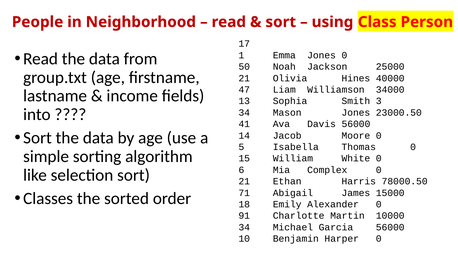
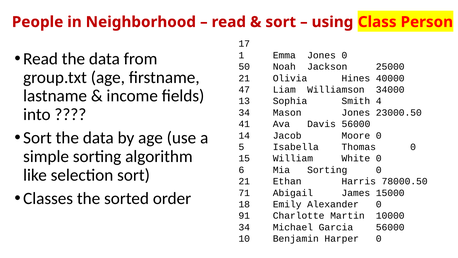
3: 3 -> 4
Mia Complex: Complex -> Sorting
